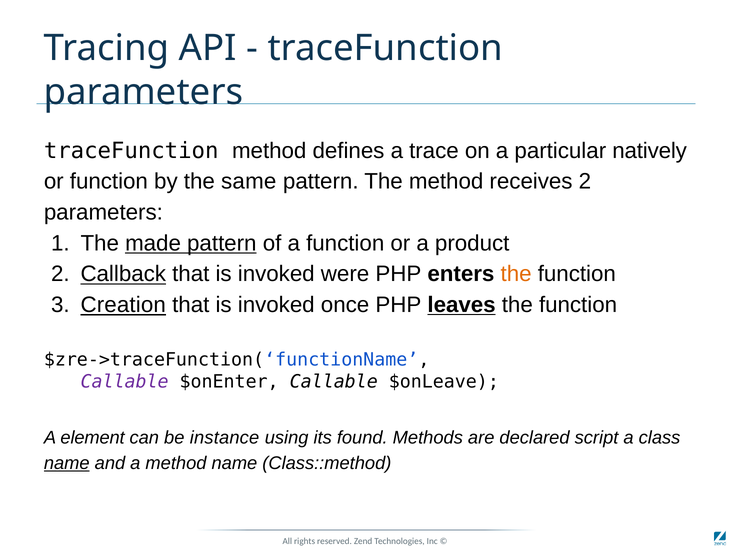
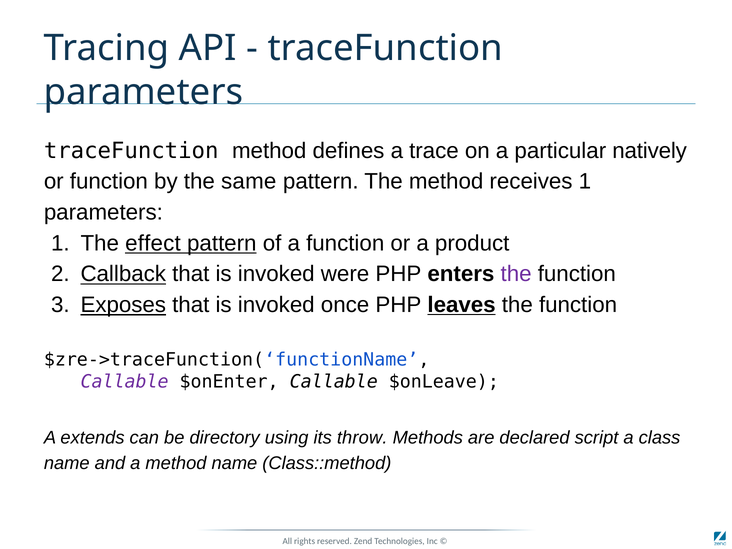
receives 2: 2 -> 1
made: made -> effect
the at (516, 274) colour: orange -> purple
Creation: Creation -> Exposes
element: element -> extends
instance: instance -> directory
found: found -> throw
name at (67, 463) underline: present -> none
